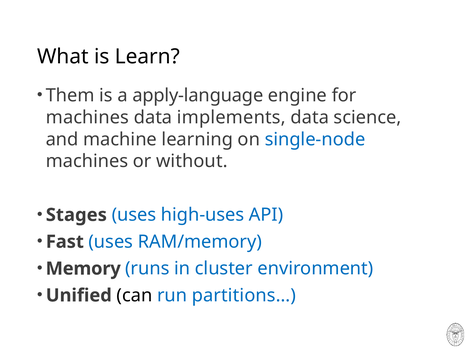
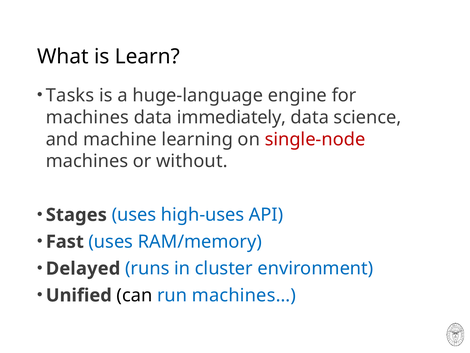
Them: Them -> Tasks
apply-language: apply-language -> huge-language
implements: implements -> immediately
single-node colour: blue -> red
Memory: Memory -> Delayed
partitions…: partitions… -> machines…
